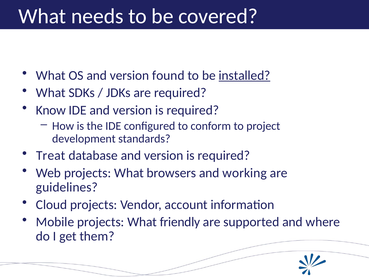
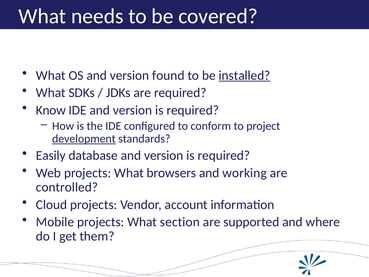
development underline: none -> present
Treat: Treat -> Easily
guidelines: guidelines -> controlled
friendly: friendly -> section
